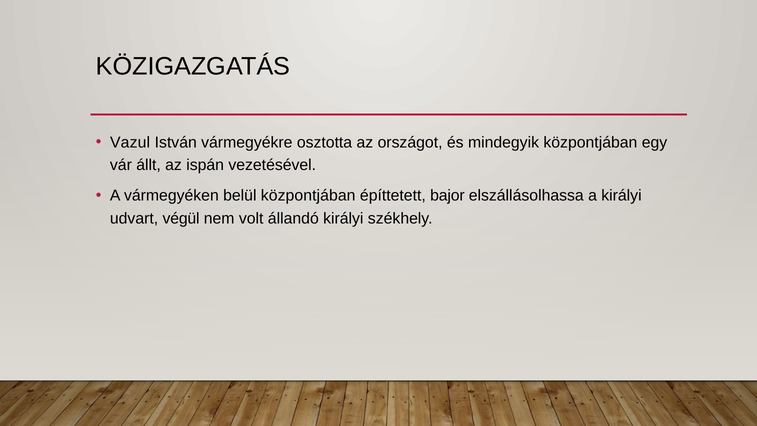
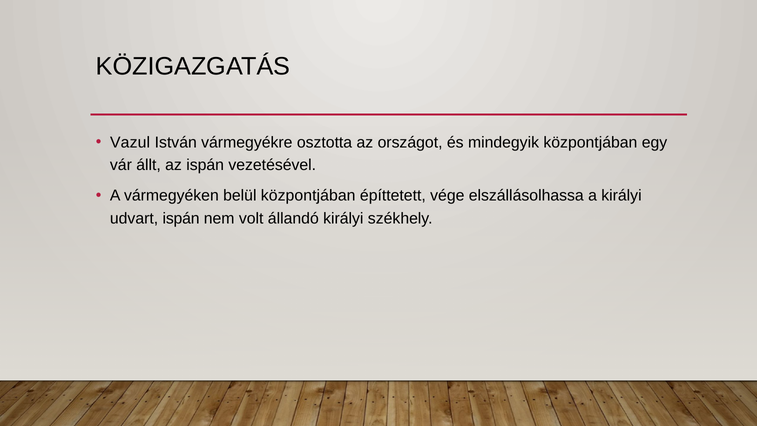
bajor: bajor -> vége
udvart végül: végül -> ispán
